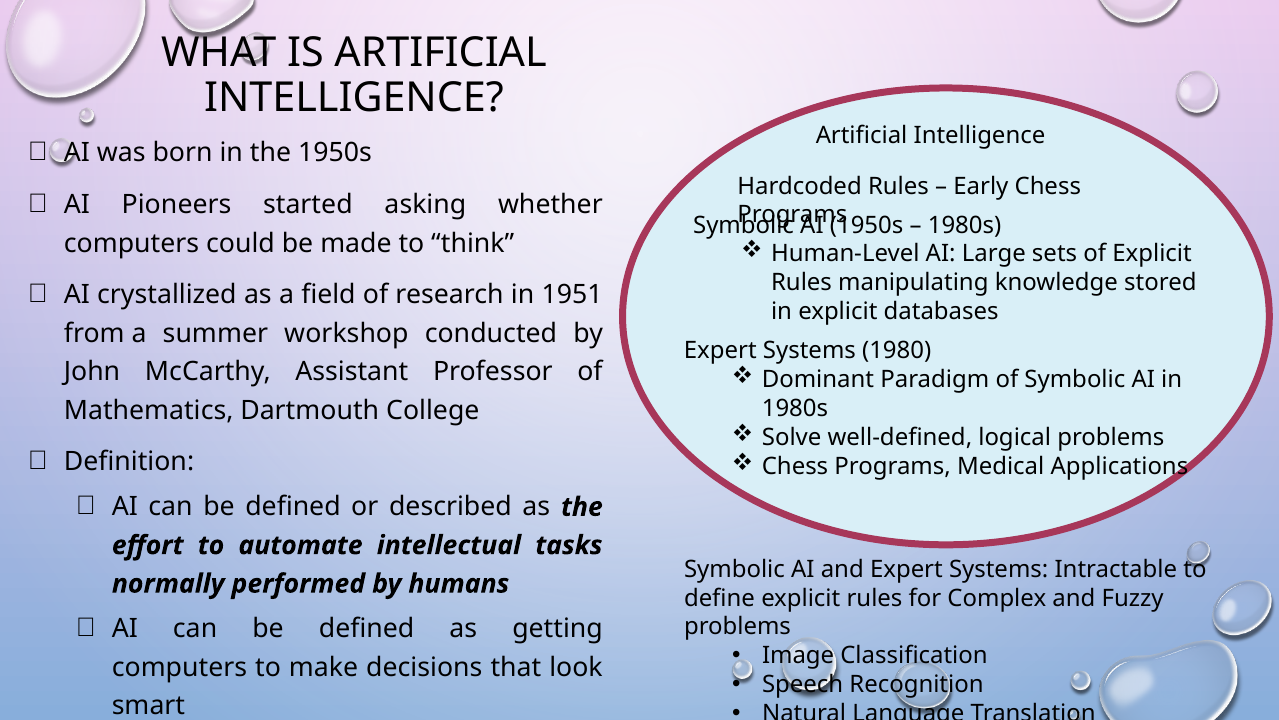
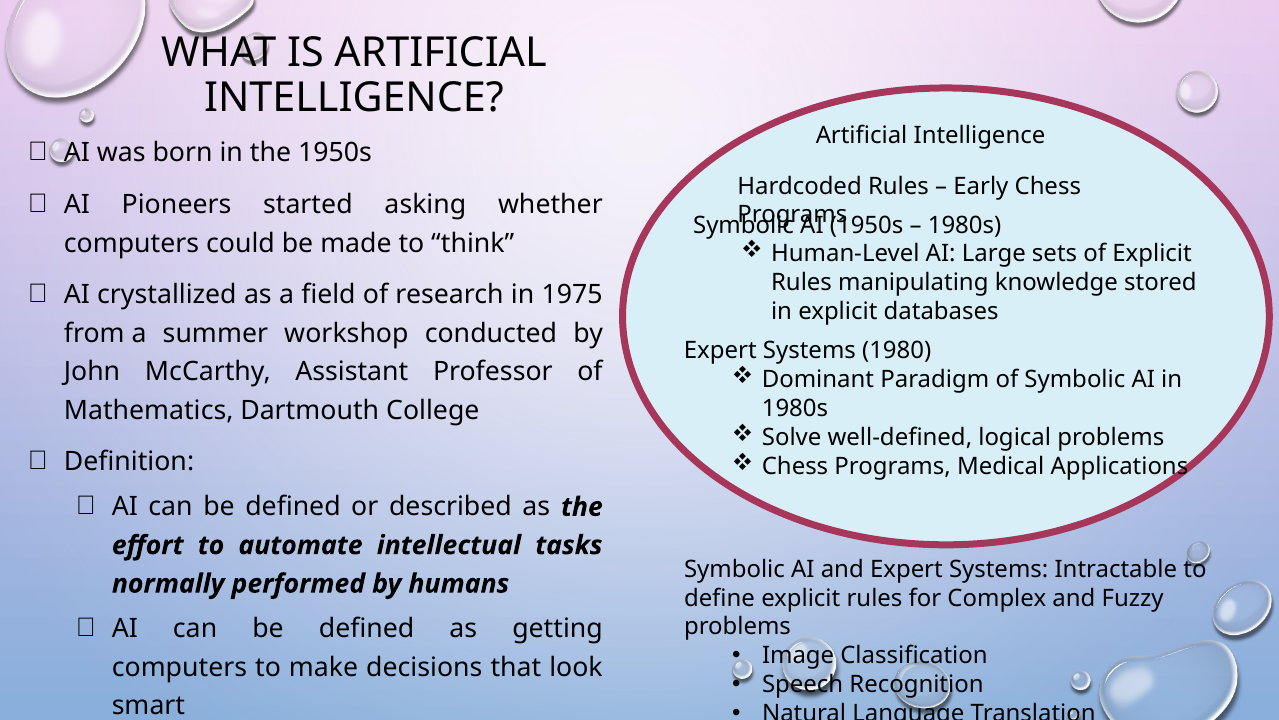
1951: 1951 -> 1975
